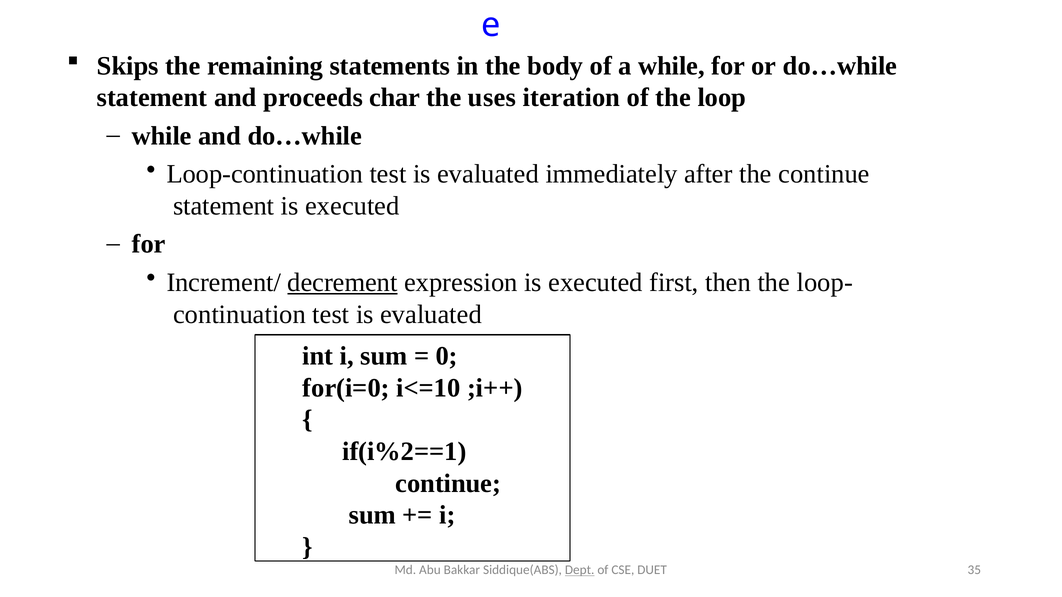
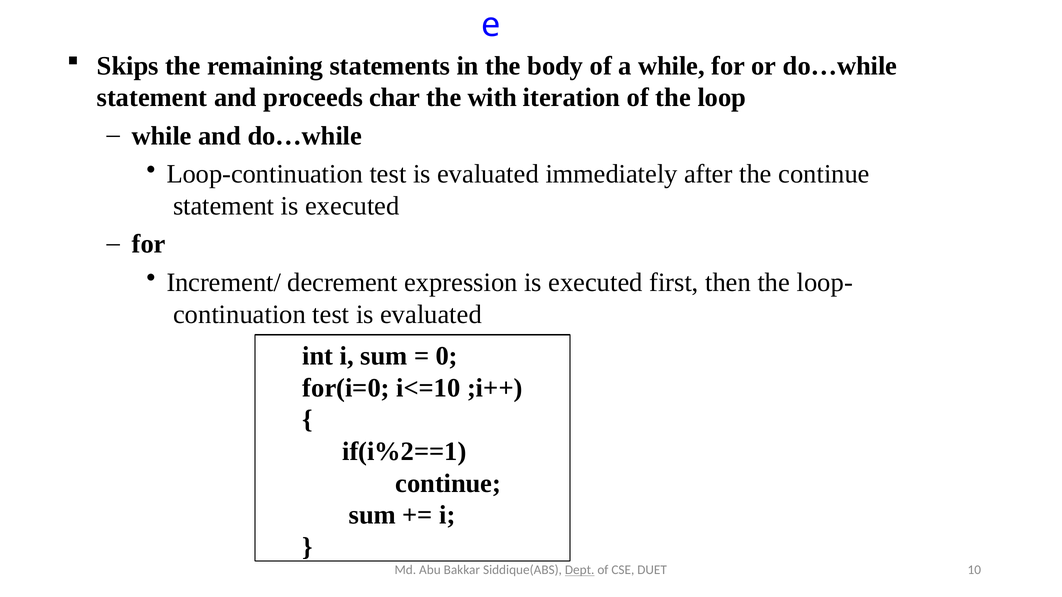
uses: uses -> with
decrement underline: present -> none
35: 35 -> 10
